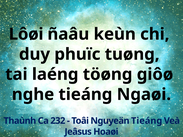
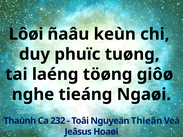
Nguyeän Tieáng: Tieáng -> Thieân
